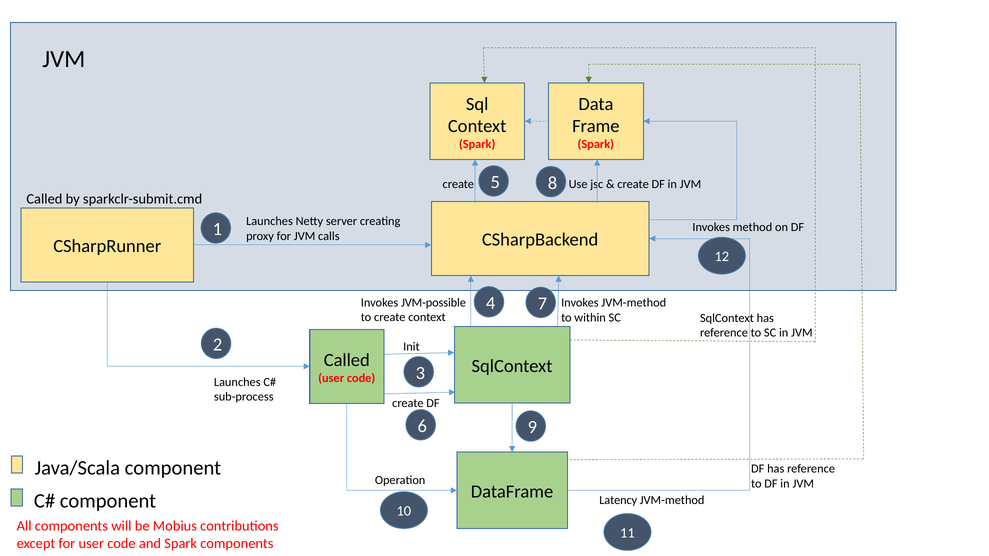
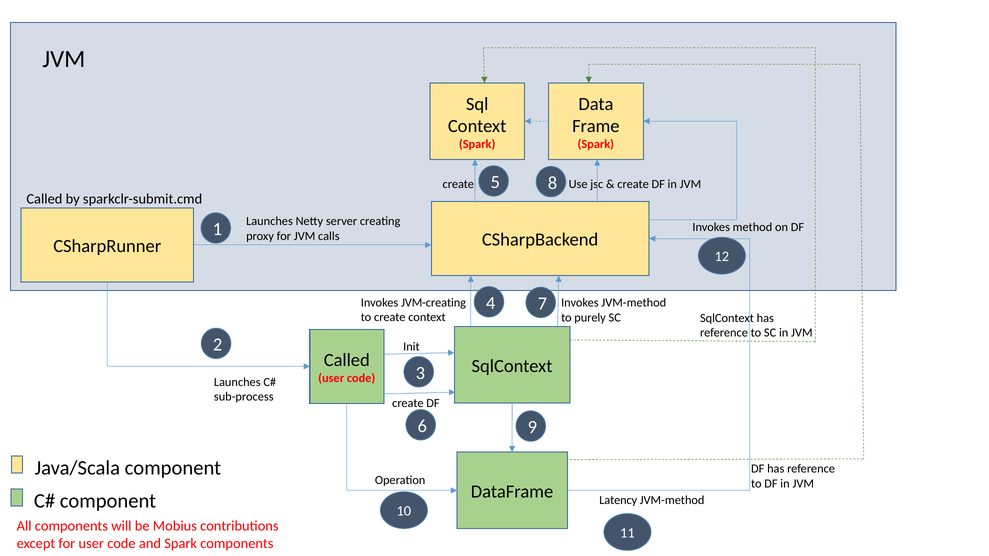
JVM-possible: JVM-possible -> JVM-creating
within: within -> purely
